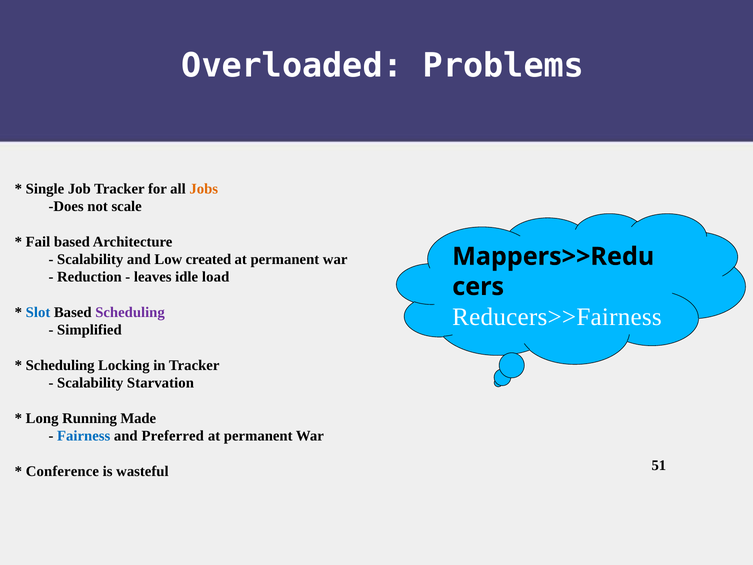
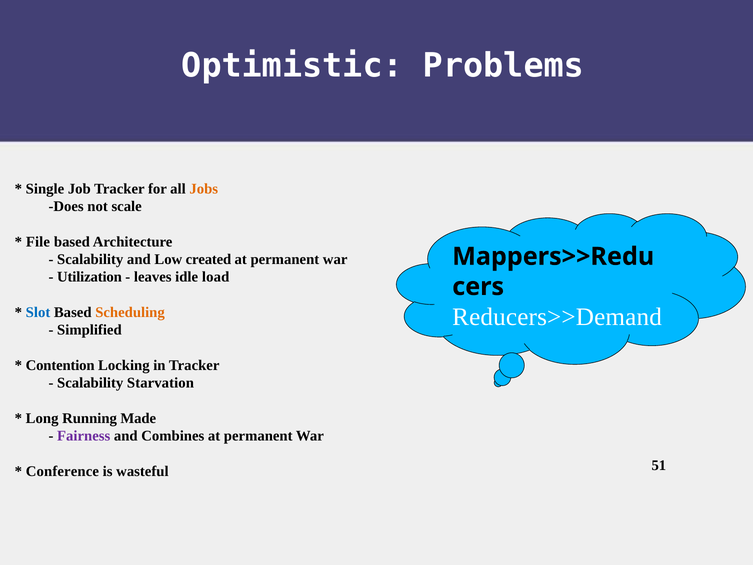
Overloaded: Overloaded -> Optimistic
Fail: Fail -> File
Reduction: Reduction -> Utilization
Reducers>>Fairness: Reducers>>Fairness -> Reducers>>Demand
Scheduling at (130, 312) colour: purple -> orange
Scheduling at (60, 365): Scheduling -> Contention
Fairness colour: blue -> purple
Preferred: Preferred -> Combines
